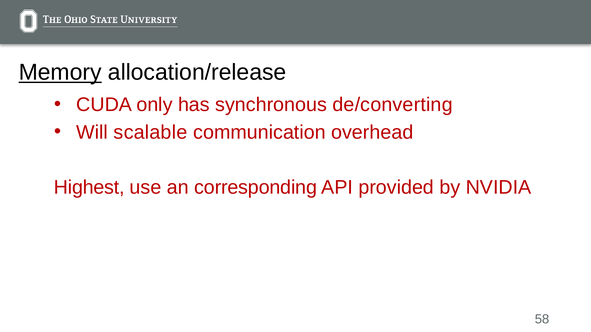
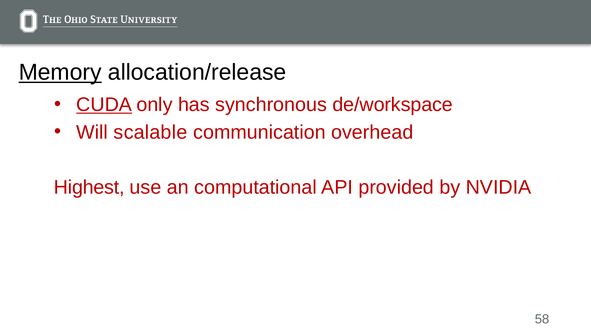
CUDA underline: none -> present
de/converting: de/converting -> de/workspace
corresponding: corresponding -> computational
